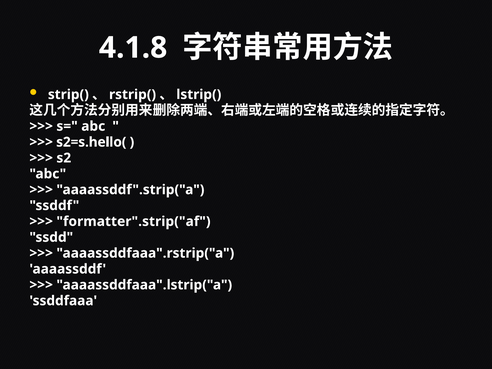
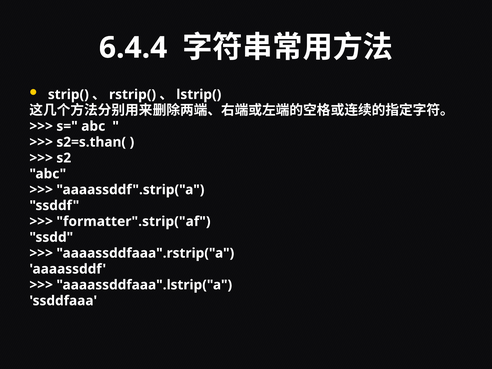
4.1.8: 4.1.8 -> 6.4.4
s2=s.hello(: s2=s.hello( -> s2=s.than(
